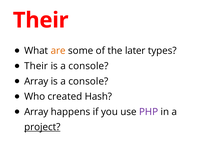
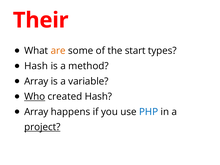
later: later -> start
Their at (36, 66): Their -> Hash
console at (88, 66): console -> method
console at (88, 81): console -> variable
Who underline: none -> present
PHP colour: purple -> blue
